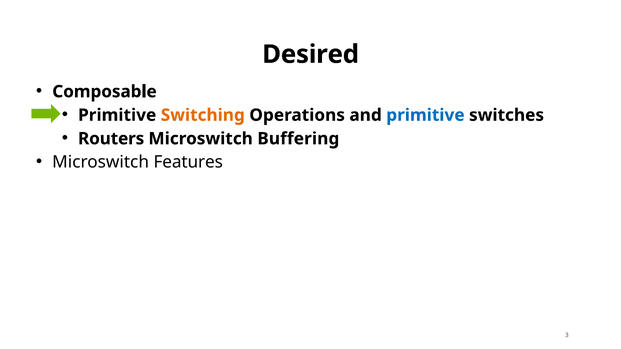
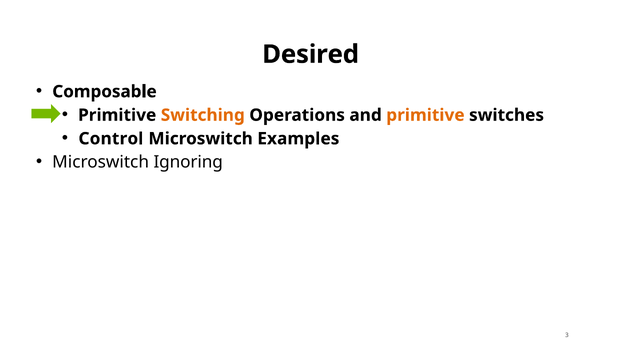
primitive at (425, 115) colour: blue -> orange
Routers: Routers -> Control
Buffering: Buffering -> Examples
Features: Features -> Ignoring
